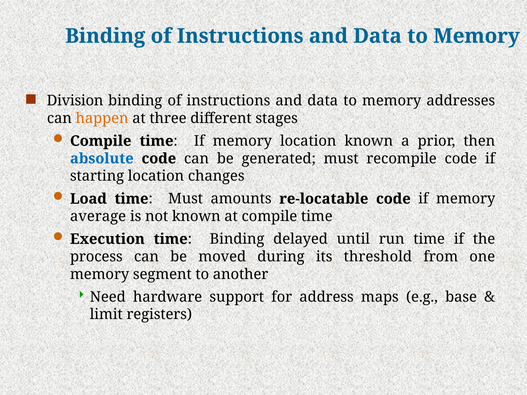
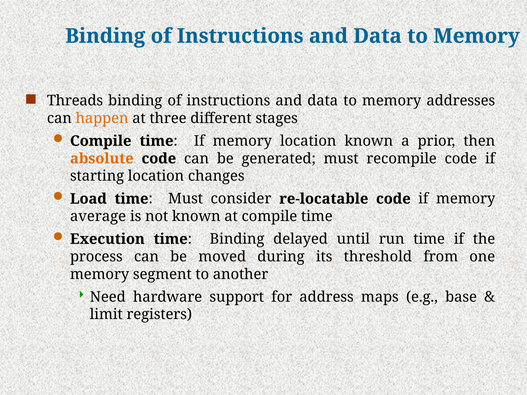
Division: Division -> Threads
absolute colour: blue -> orange
amounts: amounts -> consider
